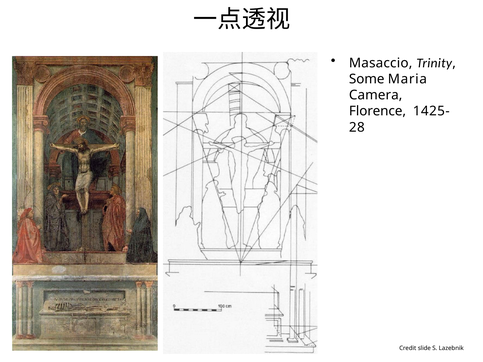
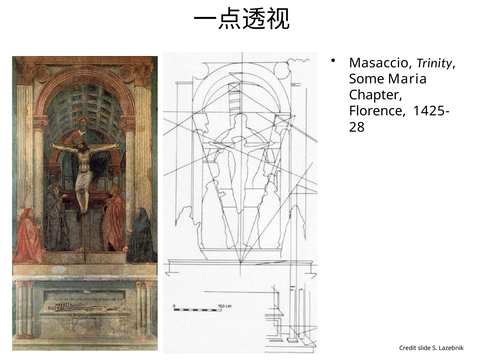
Camera: Camera -> Chapter
